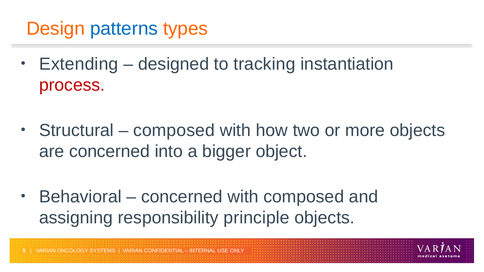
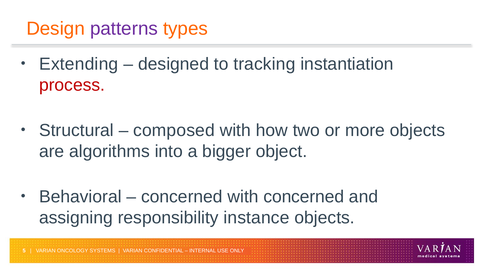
patterns colour: blue -> purple
are concerned: concerned -> algorithms
with composed: composed -> concerned
principle: principle -> instance
